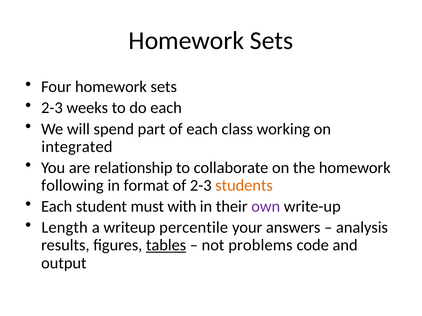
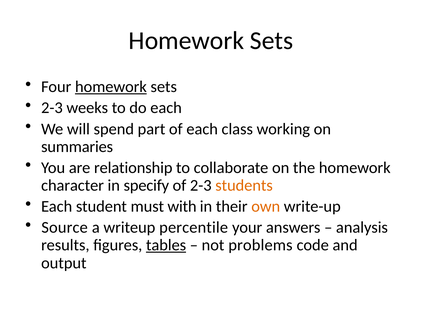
homework at (111, 87) underline: none -> present
integrated: integrated -> summaries
following: following -> character
format: format -> specify
own colour: purple -> orange
Length: Length -> Source
